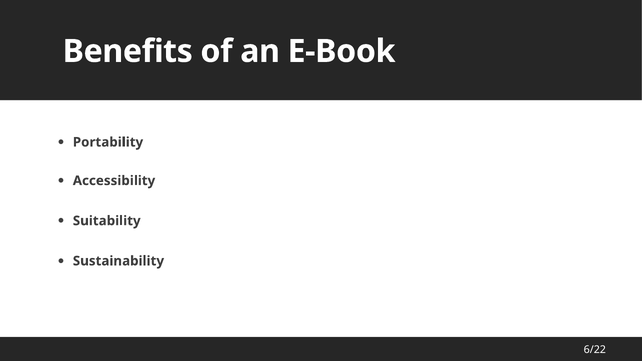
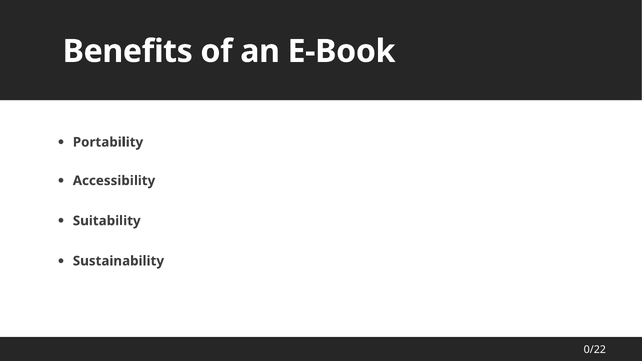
6/22: 6/22 -> 0/22
